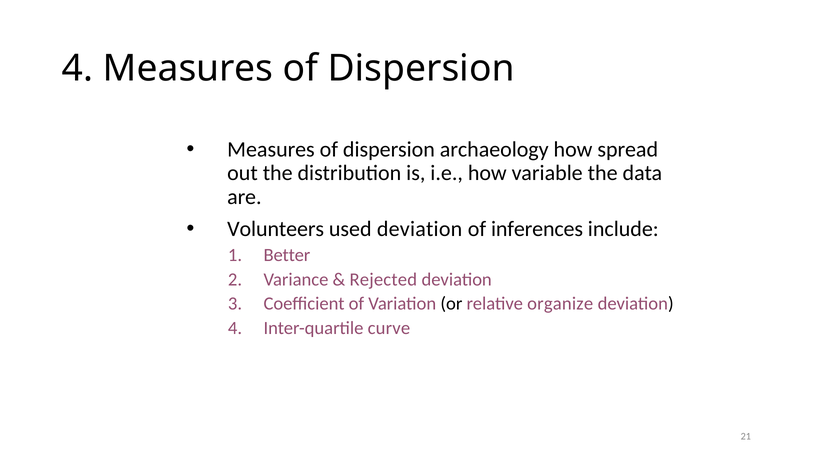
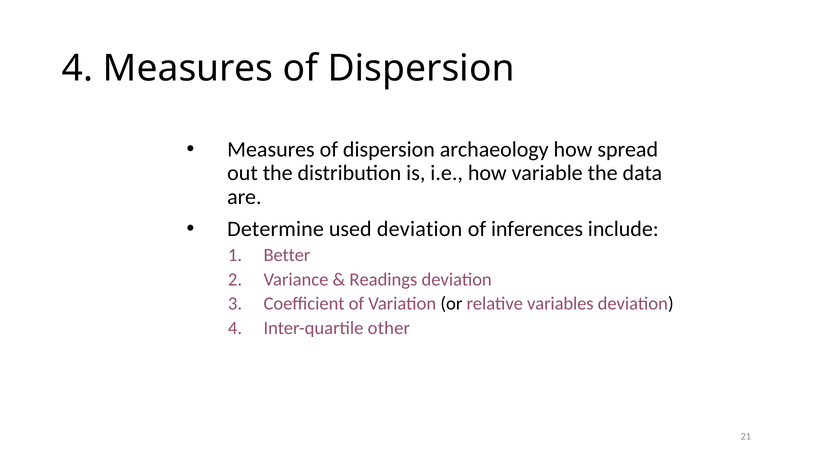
Volunteers: Volunteers -> Determine
Rejected: Rejected -> Readings
organize: organize -> variables
curve: curve -> other
